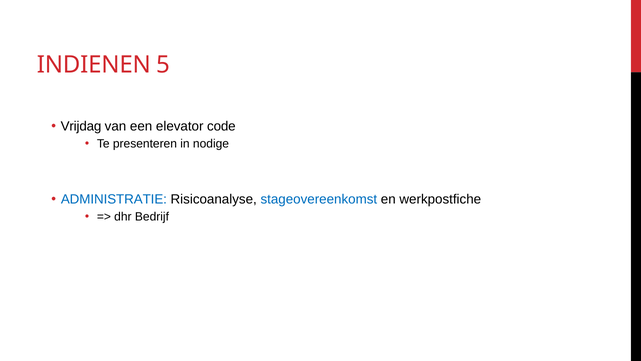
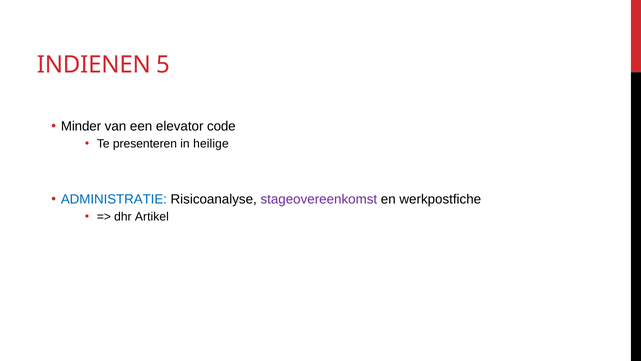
Vrijdag: Vrijdag -> Minder
nodige: nodige -> heilige
stageovereenkomst colour: blue -> purple
Bedrijf: Bedrijf -> Artikel
